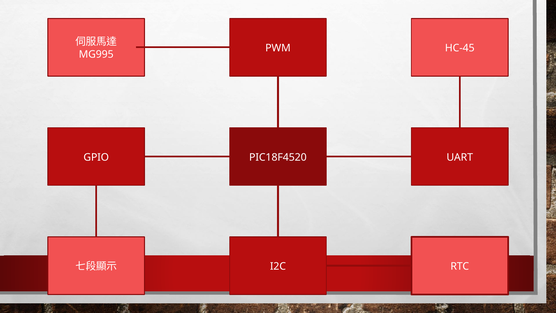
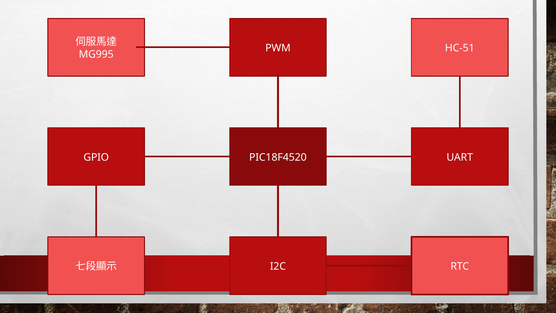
HC-45: HC-45 -> HC-51
